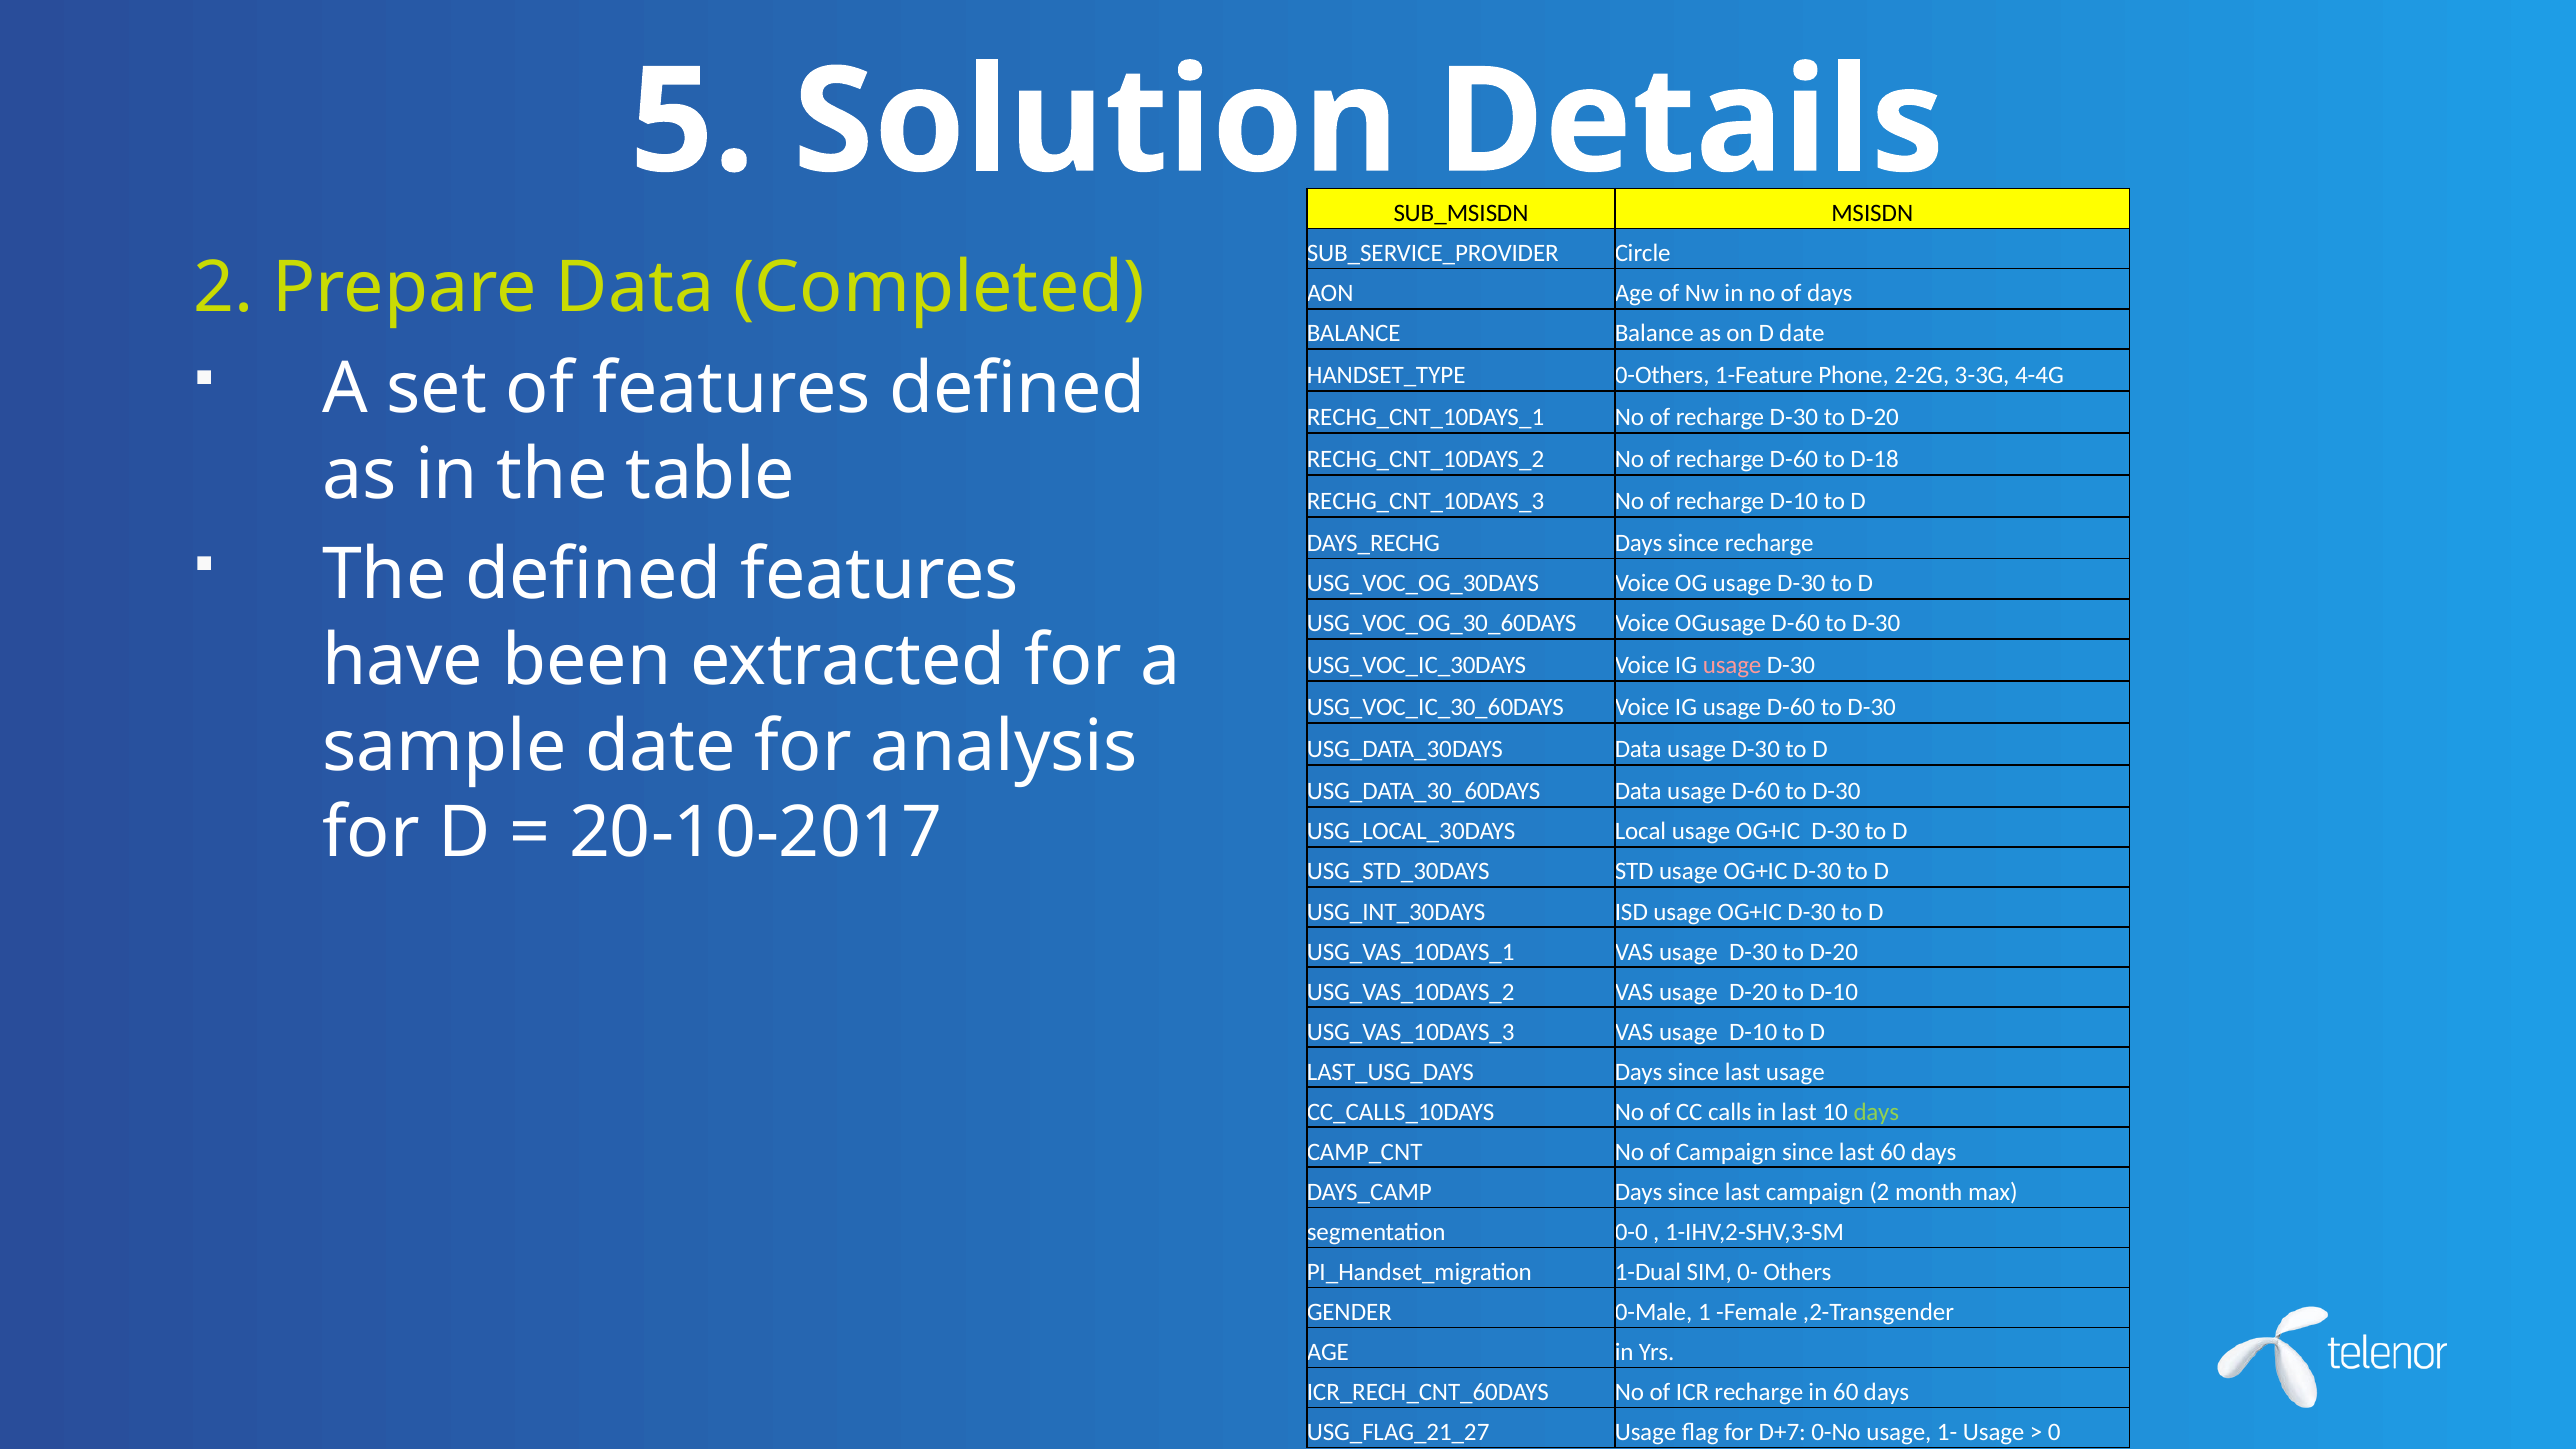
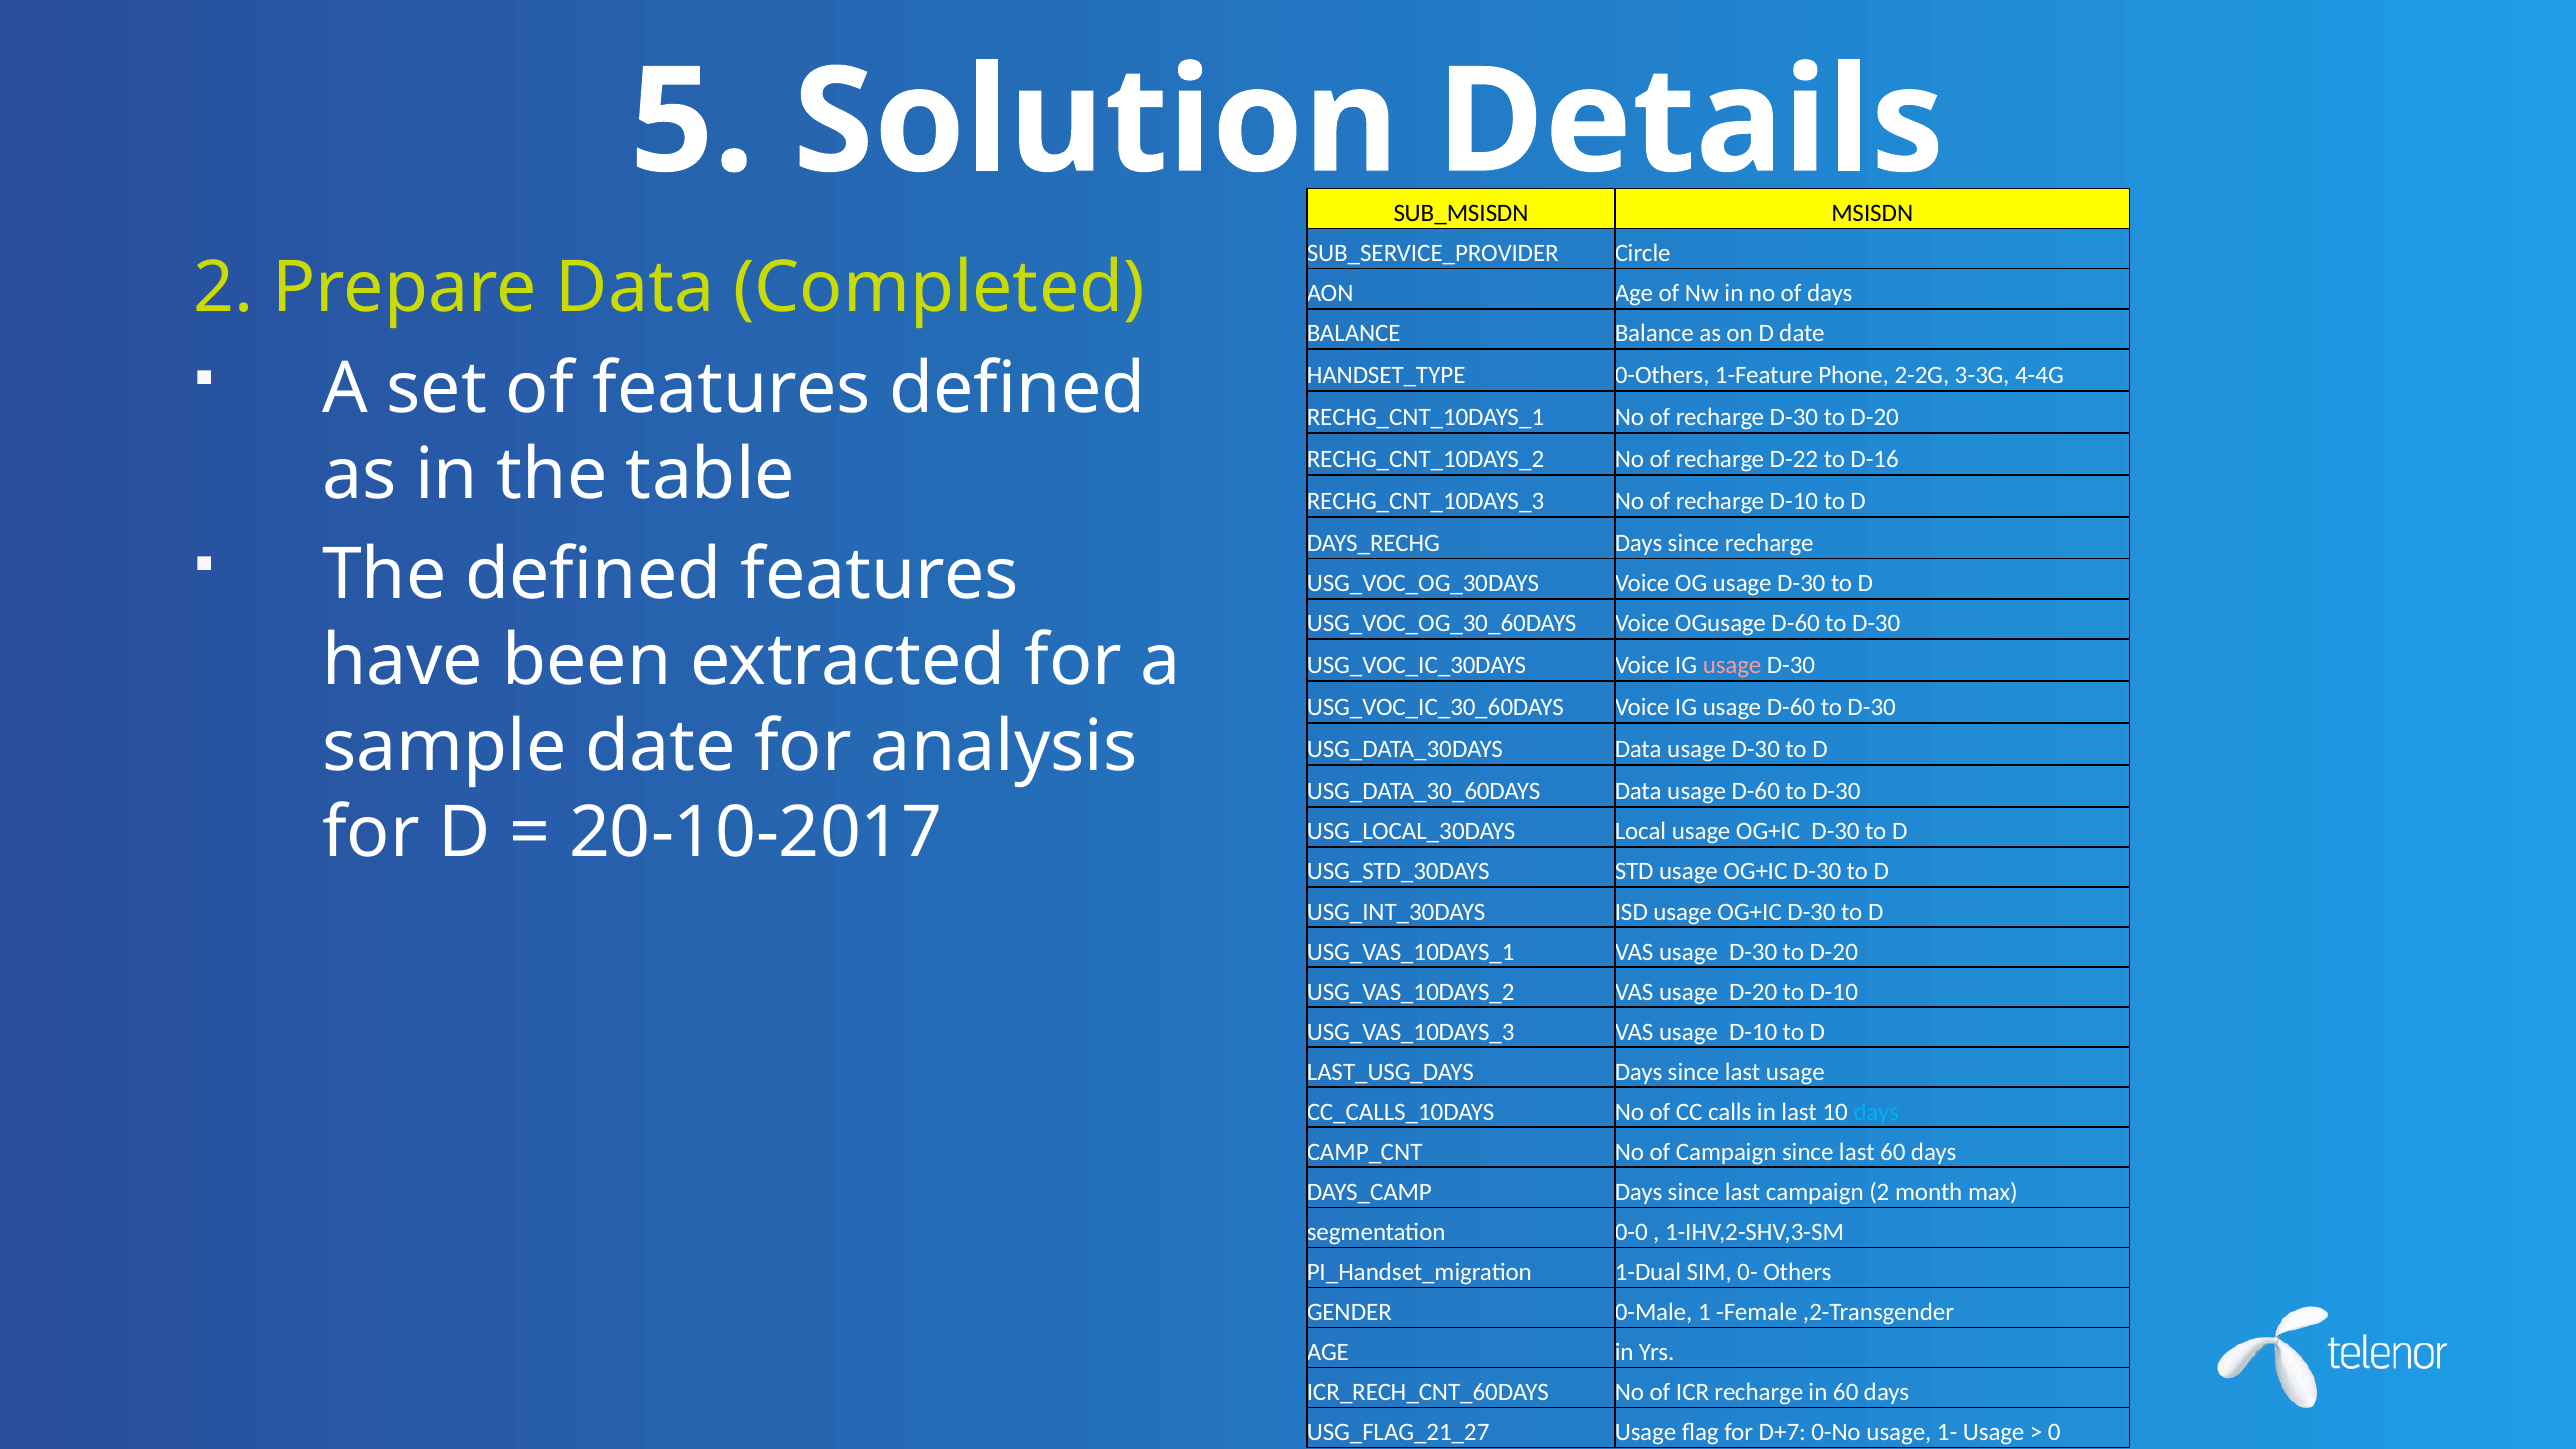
recharge D-60: D-60 -> D-22
D-18: D-18 -> D-16
days at (1876, 1112) colour: light green -> light blue
